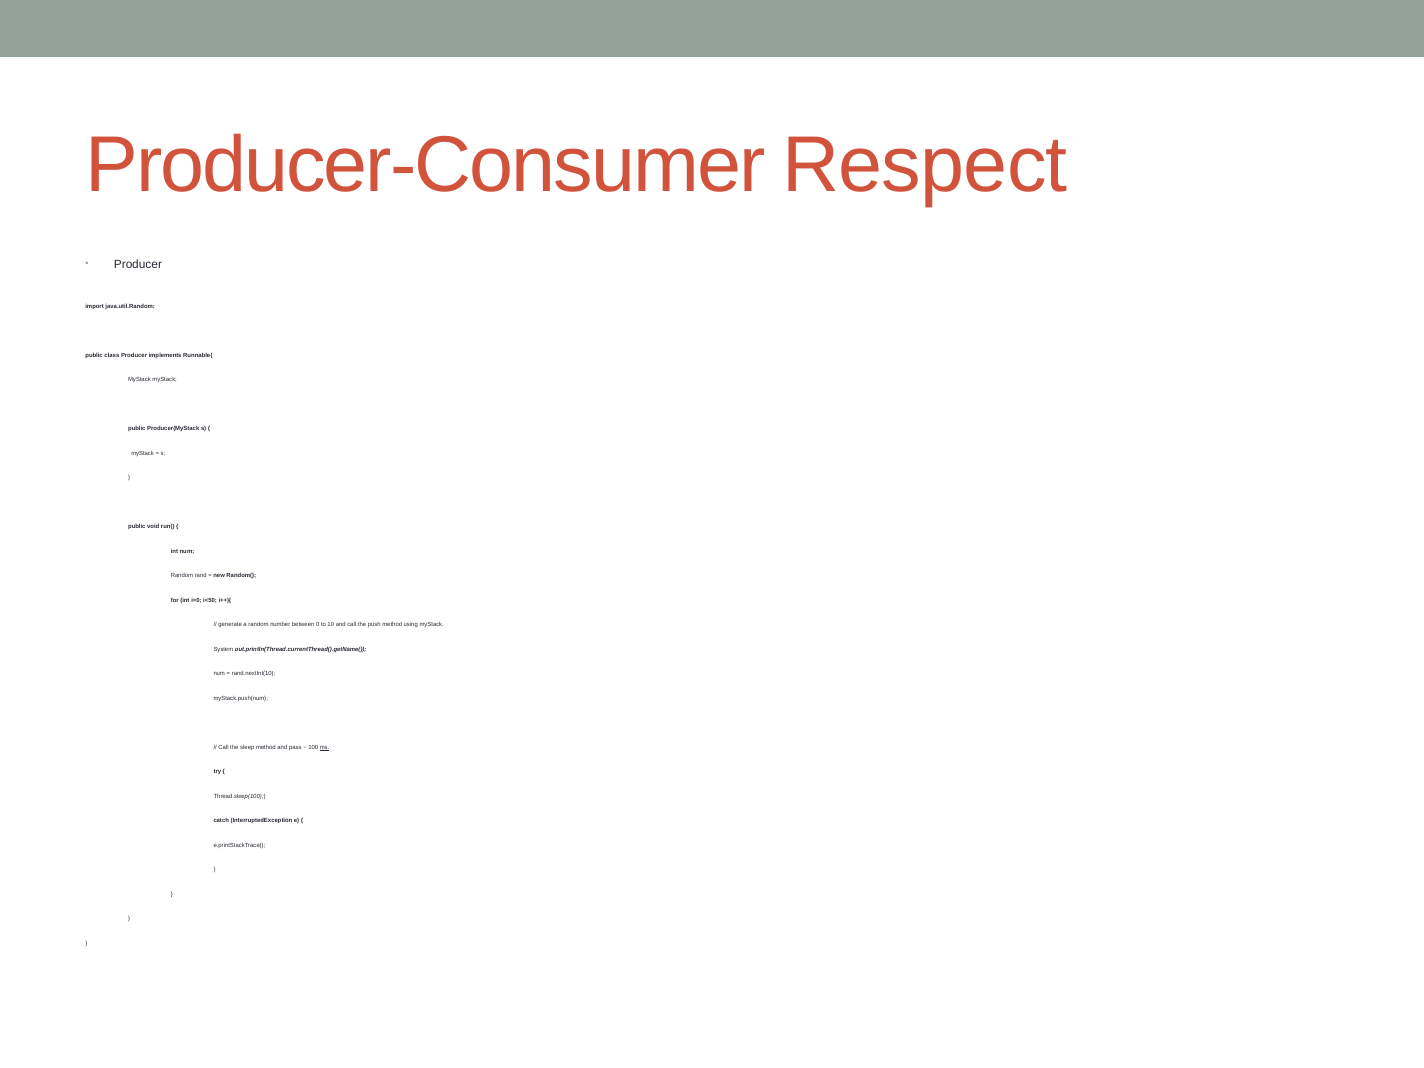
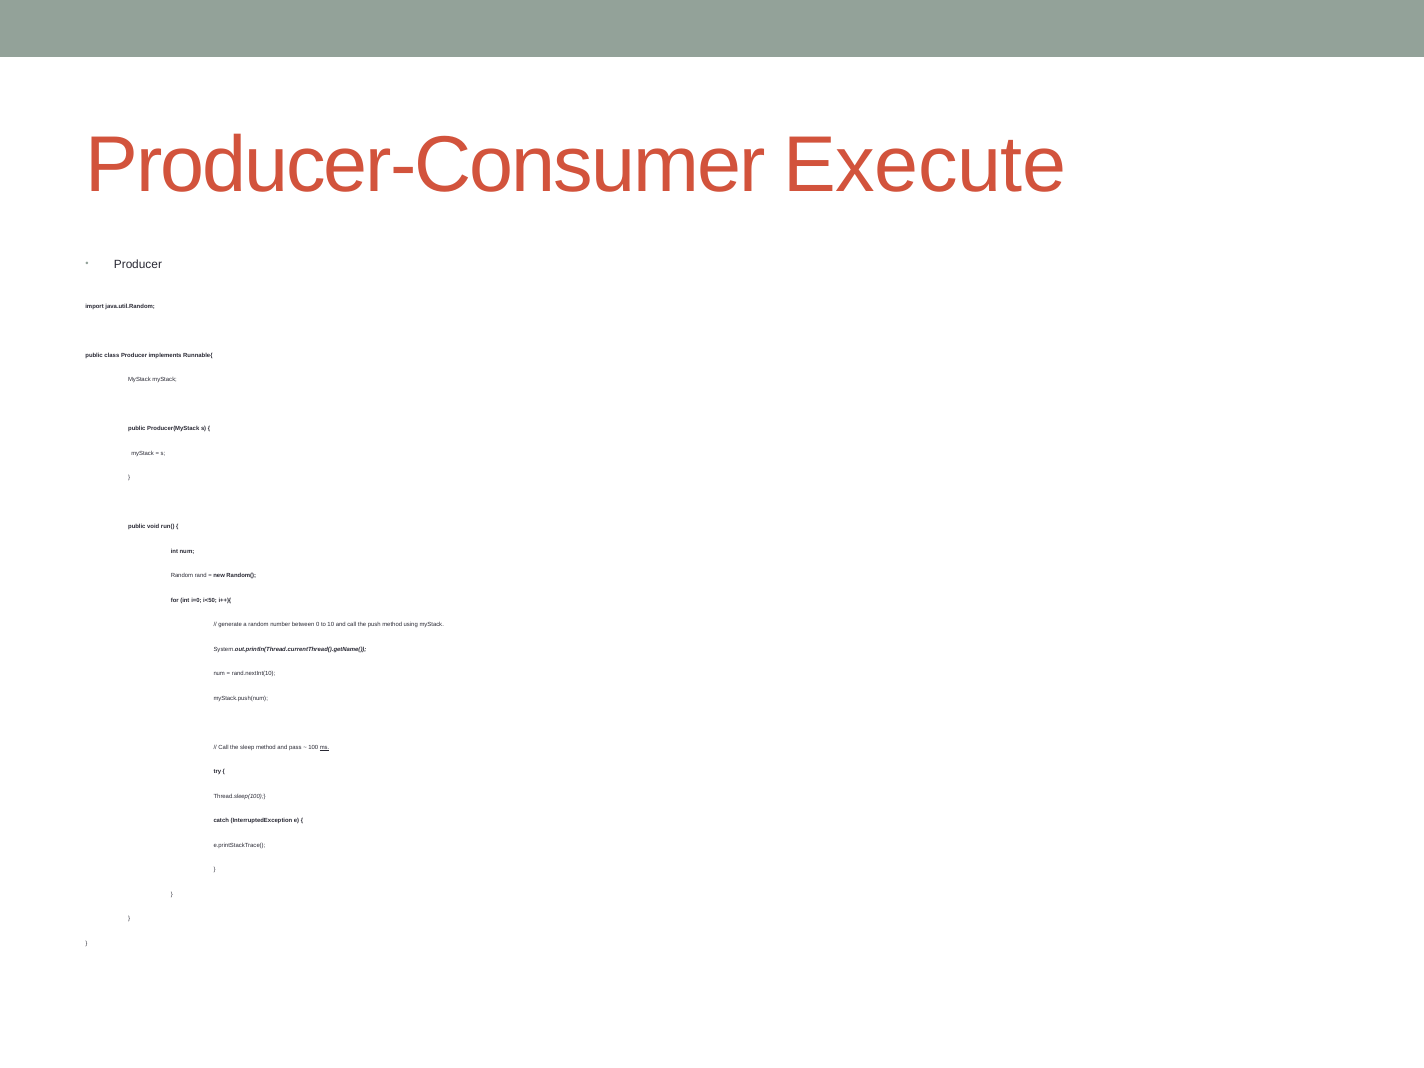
Respect: Respect -> Execute
